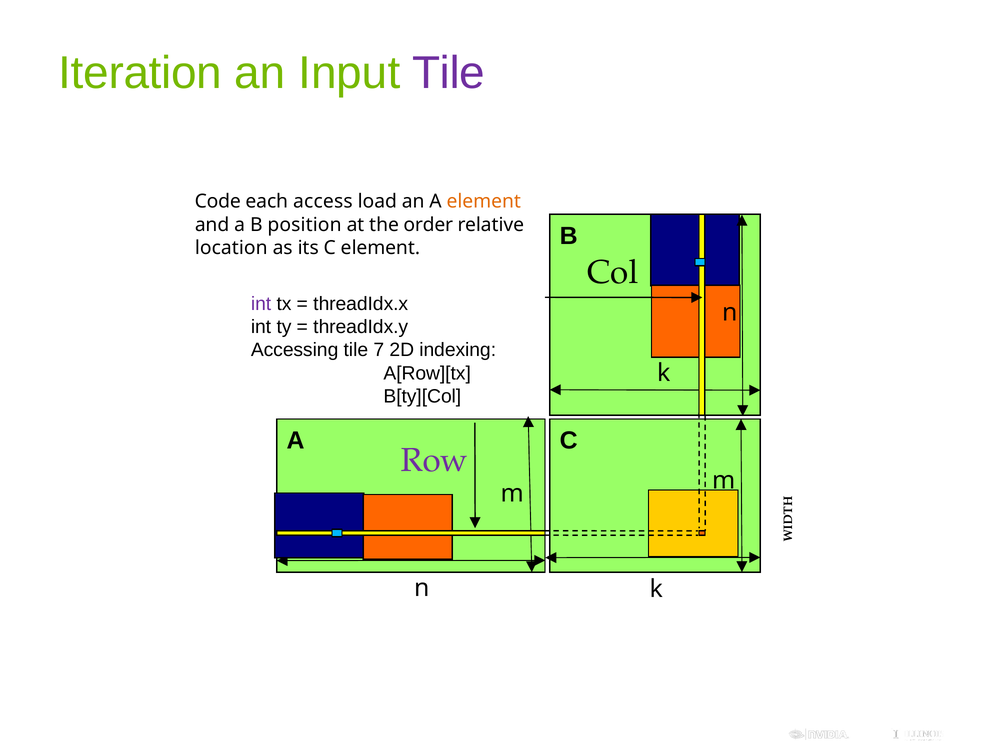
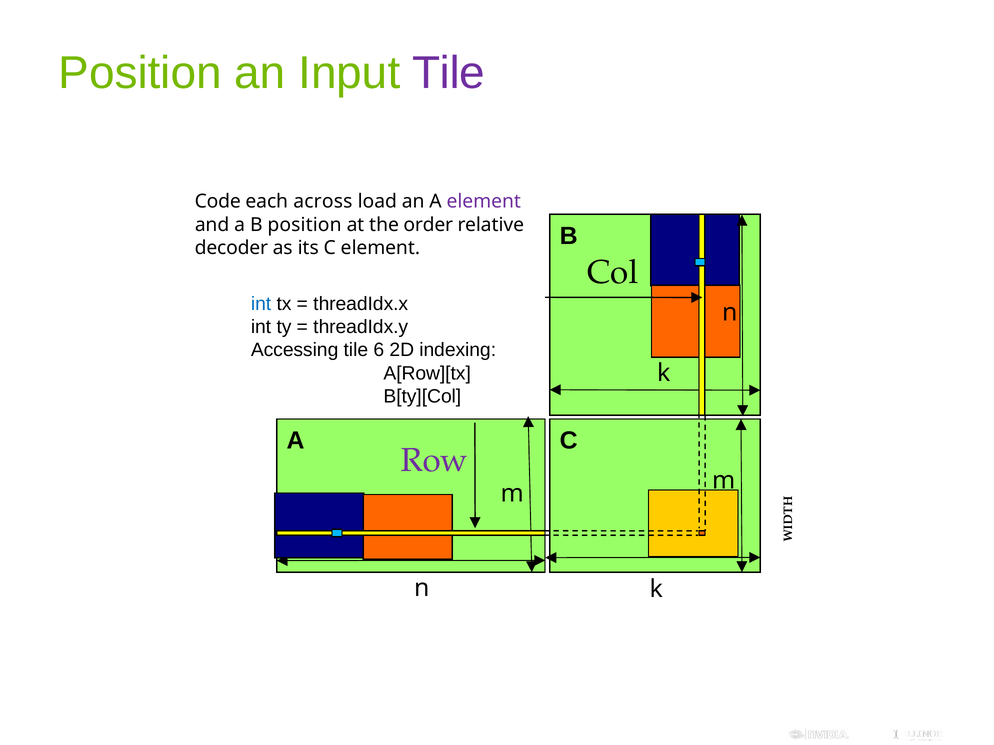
Iteration at (140, 73): Iteration -> Position
access: access -> across
element at (484, 202) colour: orange -> purple
location: location -> decoder
int at (261, 304) colour: purple -> blue
7: 7 -> 6
